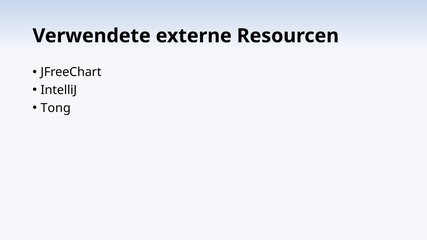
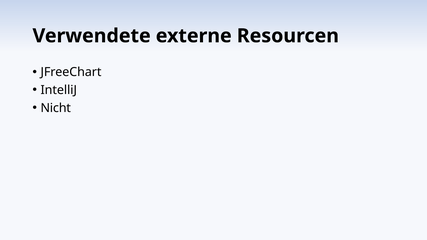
Tong: Tong -> Nicht
